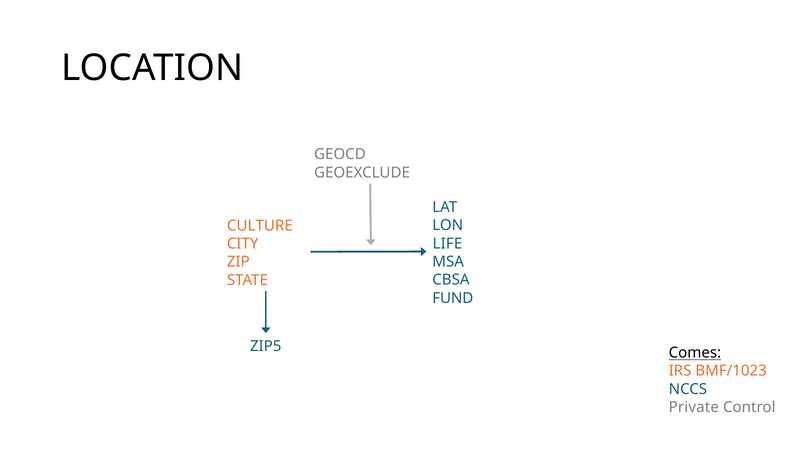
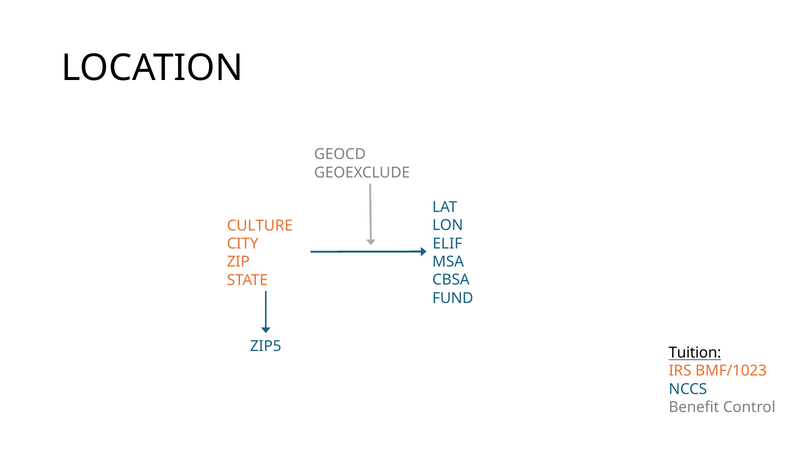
LIFE: LIFE -> ELIF
Comes: Comes -> Tuition
Private: Private -> Benefit
